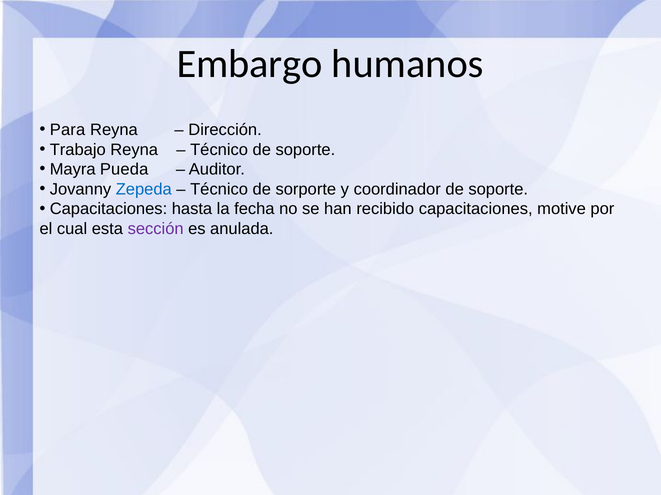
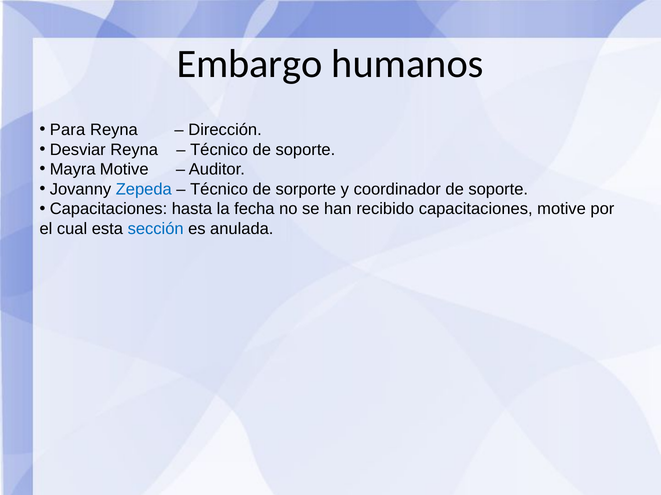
Trabajo: Trabajo -> Desviar
Mayra Pueda: Pueda -> Motive
sección colour: purple -> blue
